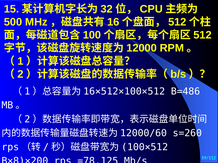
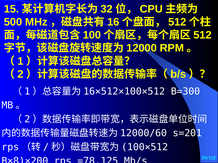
B=486: B=486 -> B=300
s=260: s=260 -> s=201
